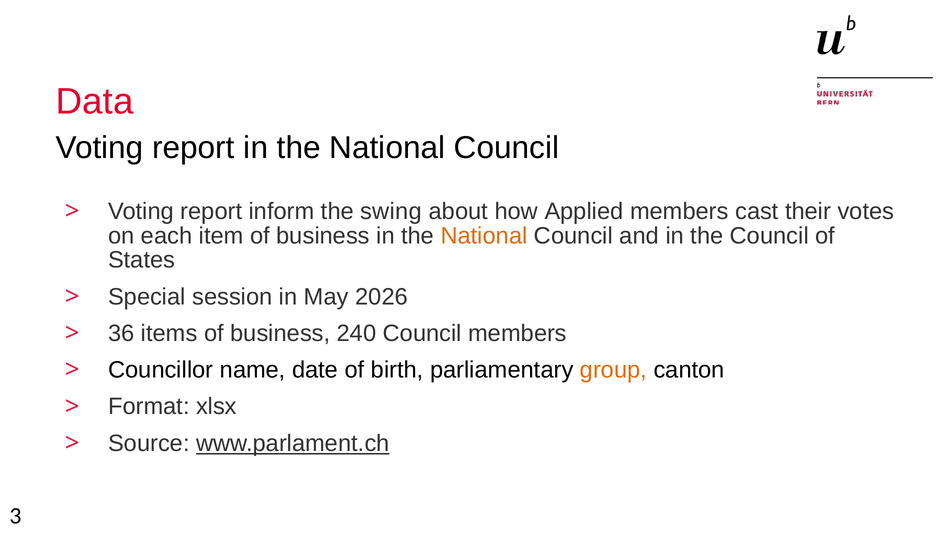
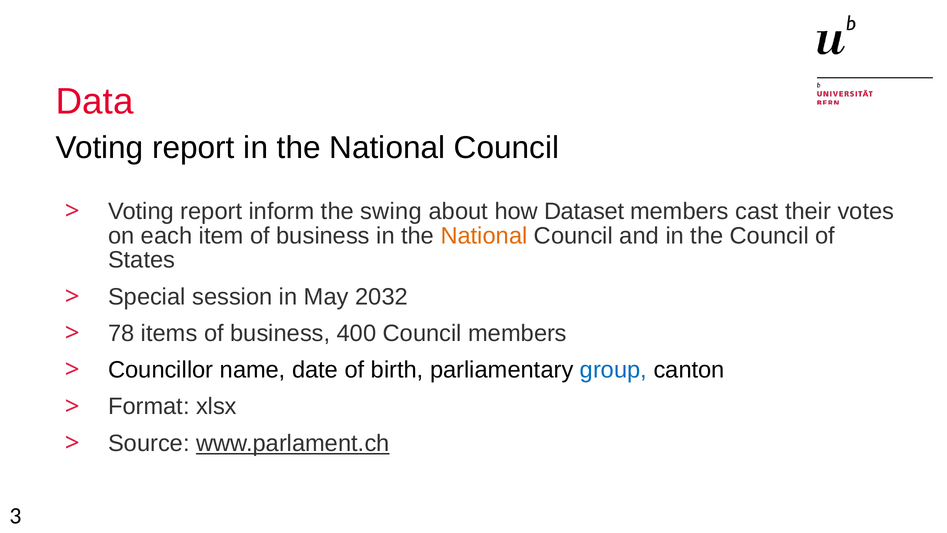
Applied: Applied -> Dataset
2026: 2026 -> 2032
36: 36 -> 78
240: 240 -> 400
group colour: orange -> blue
